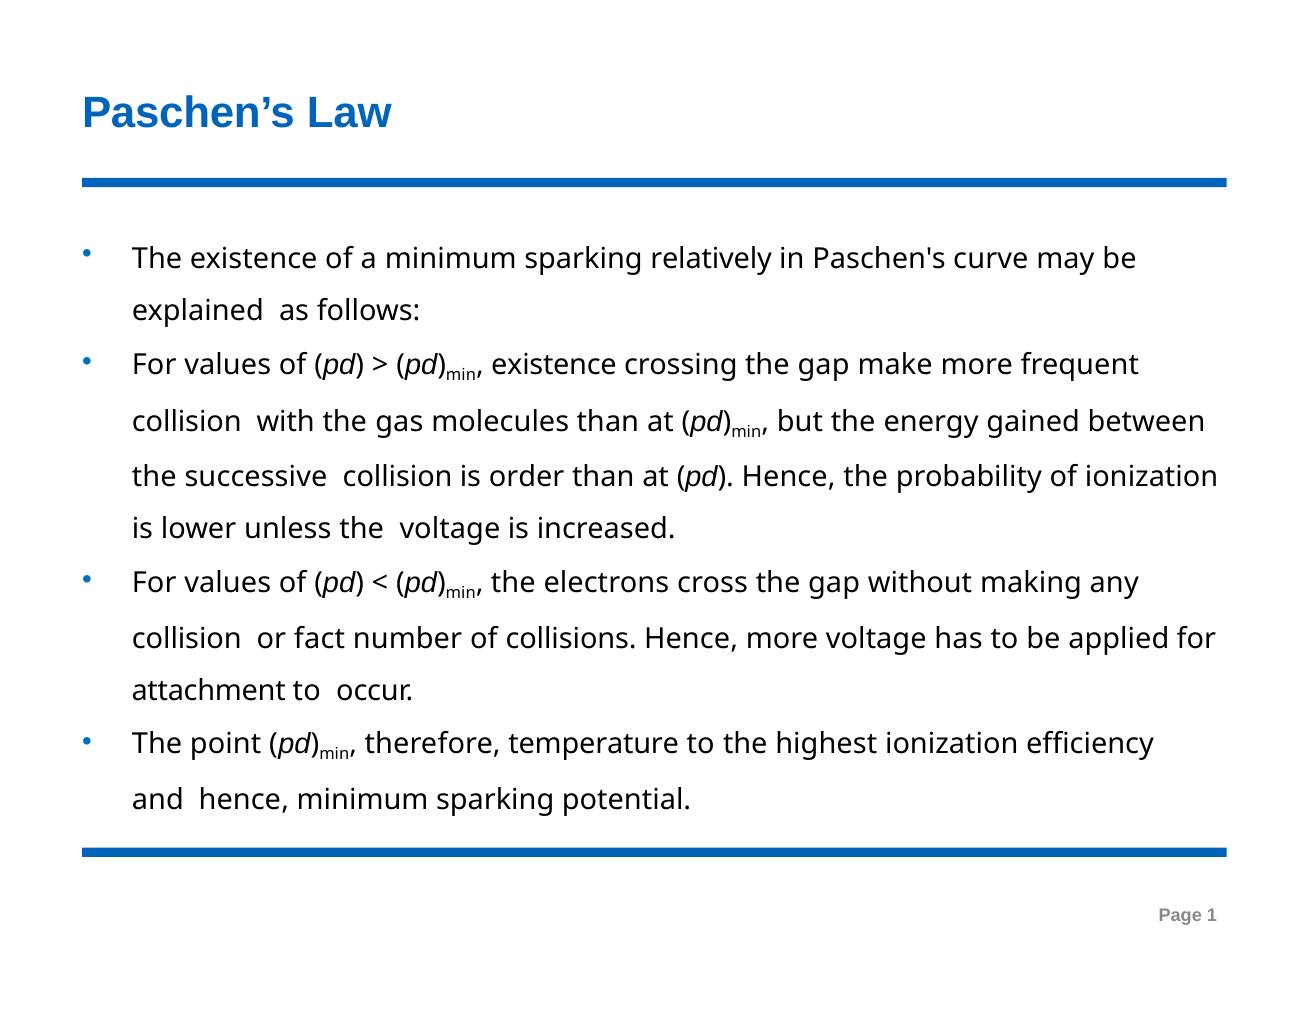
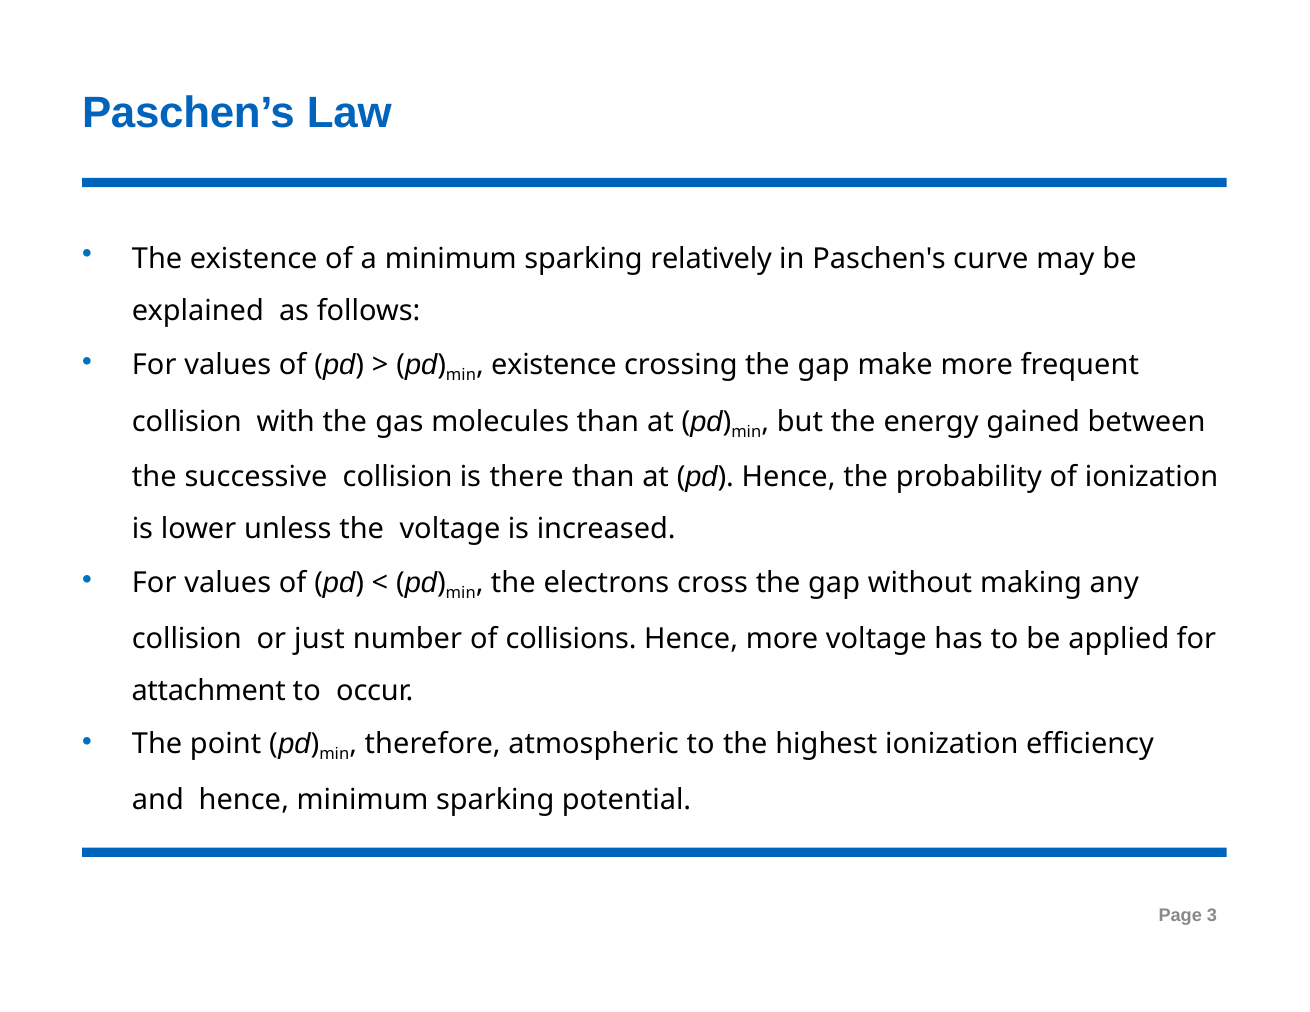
order: order -> there
fact: fact -> just
temperature: temperature -> atmospheric
1: 1 -> 3
